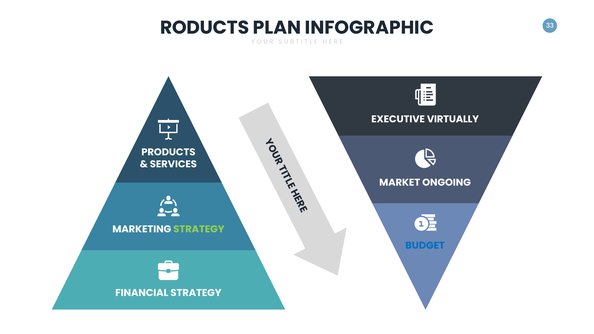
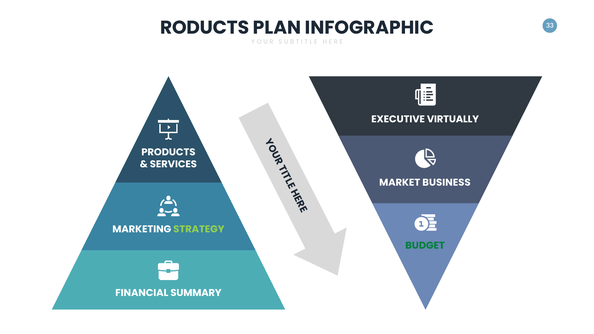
ONGOING: ONGOING -> BUSINESS
BUDGET colour: blue -> green
FINANCIAL STRATEGY: STRATEGY -> SUMMARY
